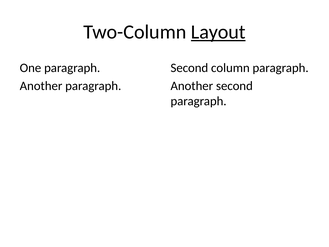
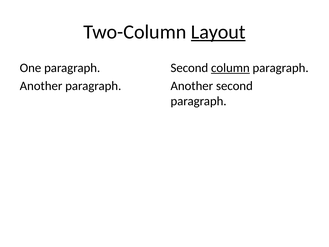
column underline: none -> present
